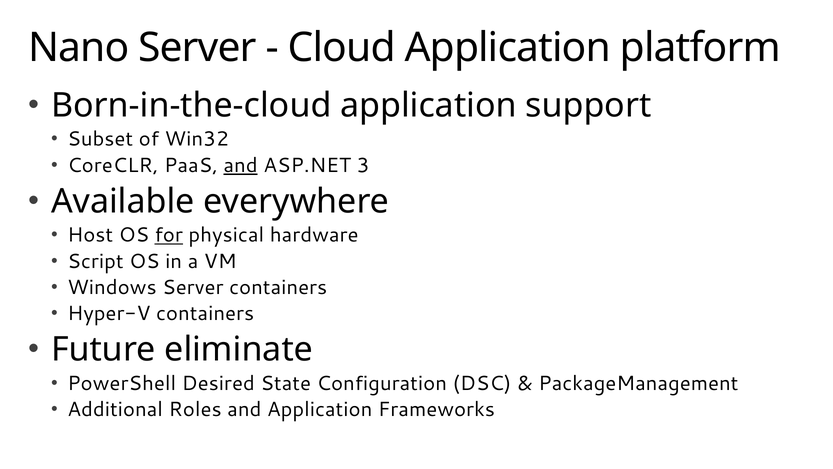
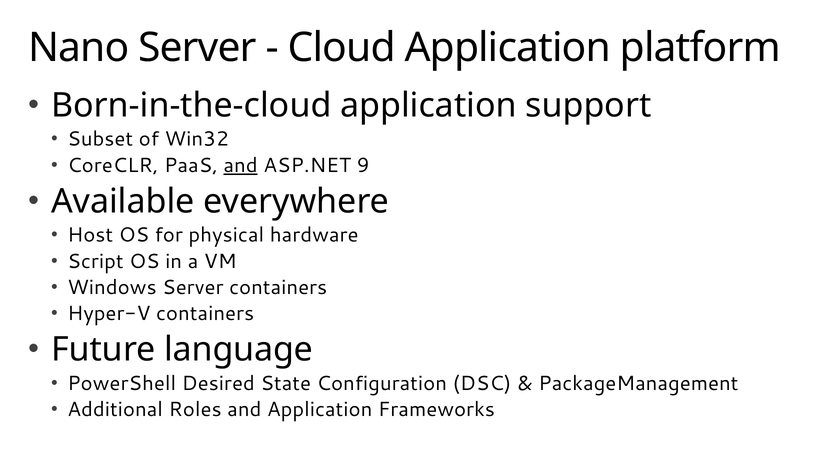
3: 3 -> 9
for underline: present -> none
eliminate: eliminate -> language
